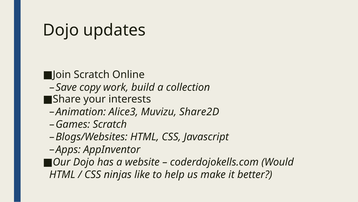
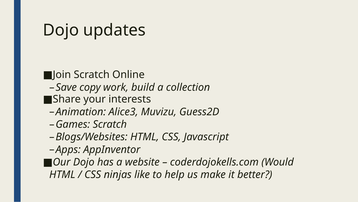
Share2D: Share2D -> Guess2D
